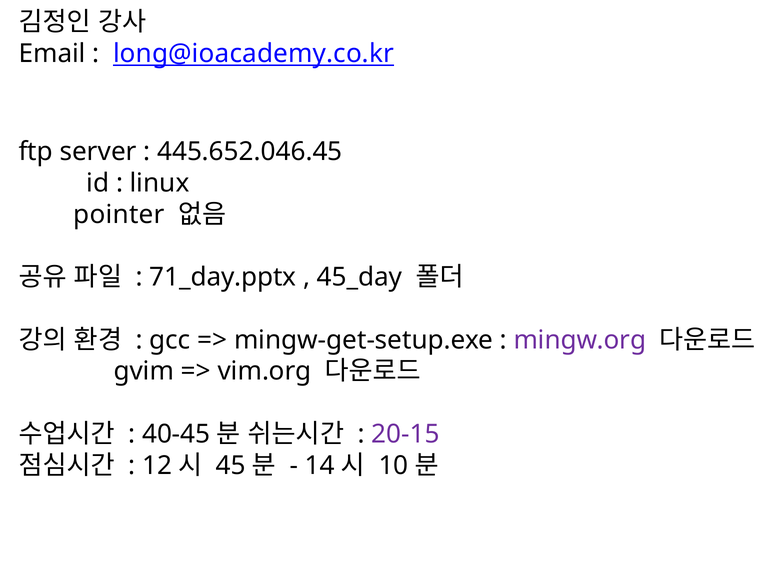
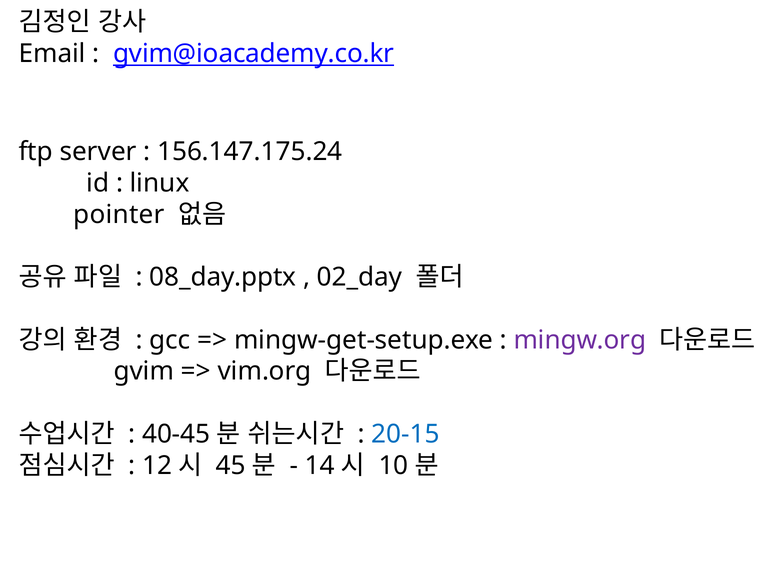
long@ioacademy.co.kr: long@ioacademy.co.kr -> gvim@ioacademy.co.kr
445.652.046.45: 445.652.046.45 -> 156.147.175.24
71_day.pptx: 71_day.pptx -> 08_day.pptx
45_day: 45_day -> 02_day
20-15 colour: purple -> blue
